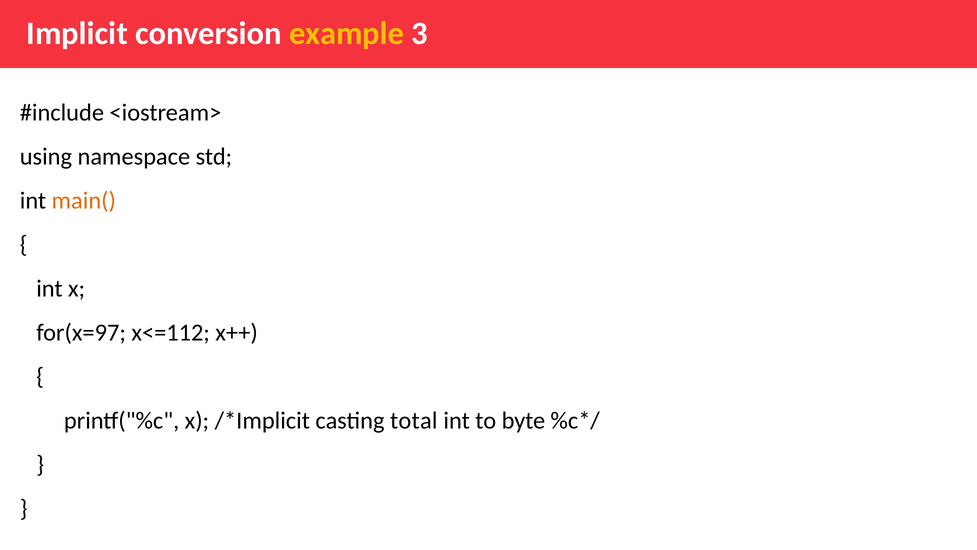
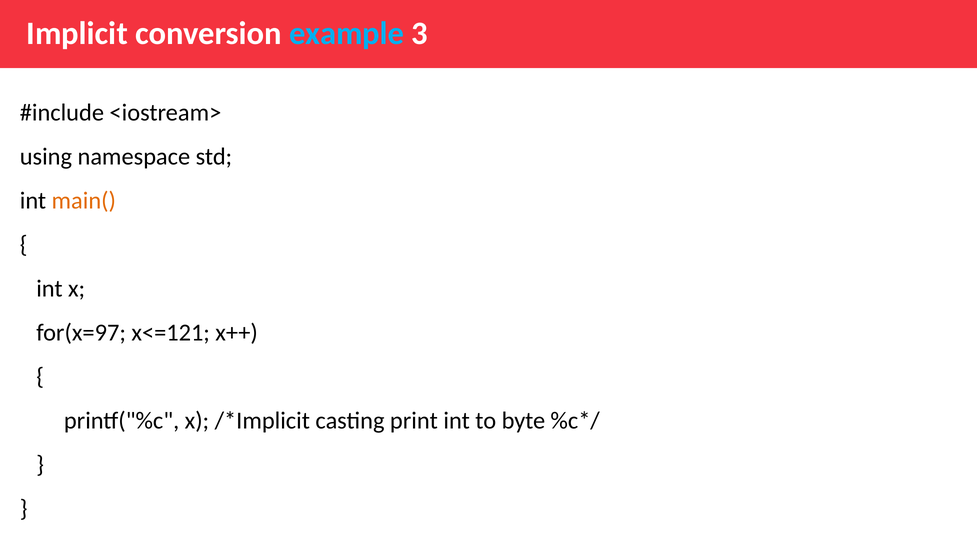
example colour: yellow -> light blue
x<=112: x<=112 -> x<=121
total: total -> print
